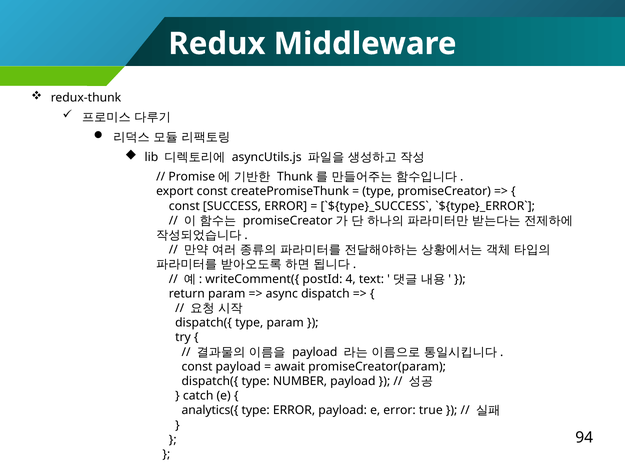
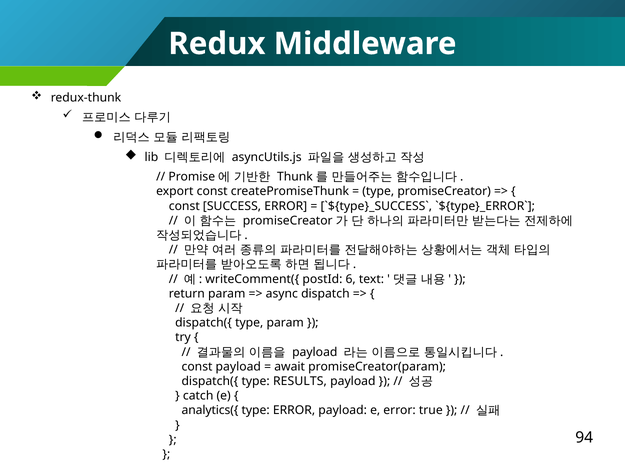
4: 4 -> 6
NUMBER: NUMBER -> RESULTS
